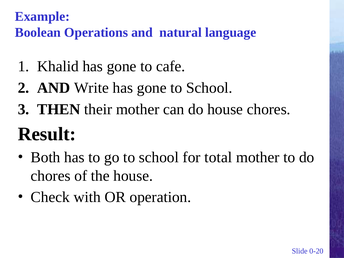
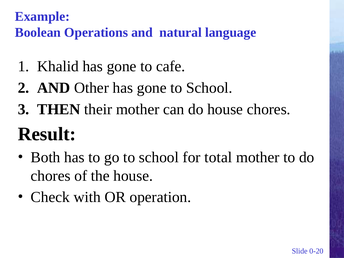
Write: Write -> Other
